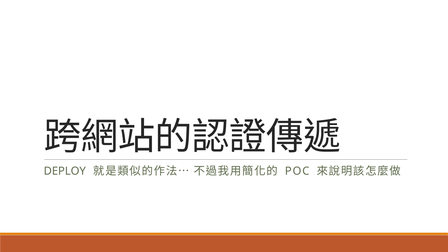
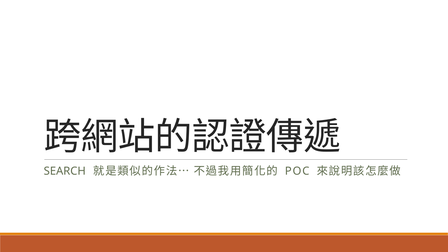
DEPLOY: DEPLOY -> SEARCH
